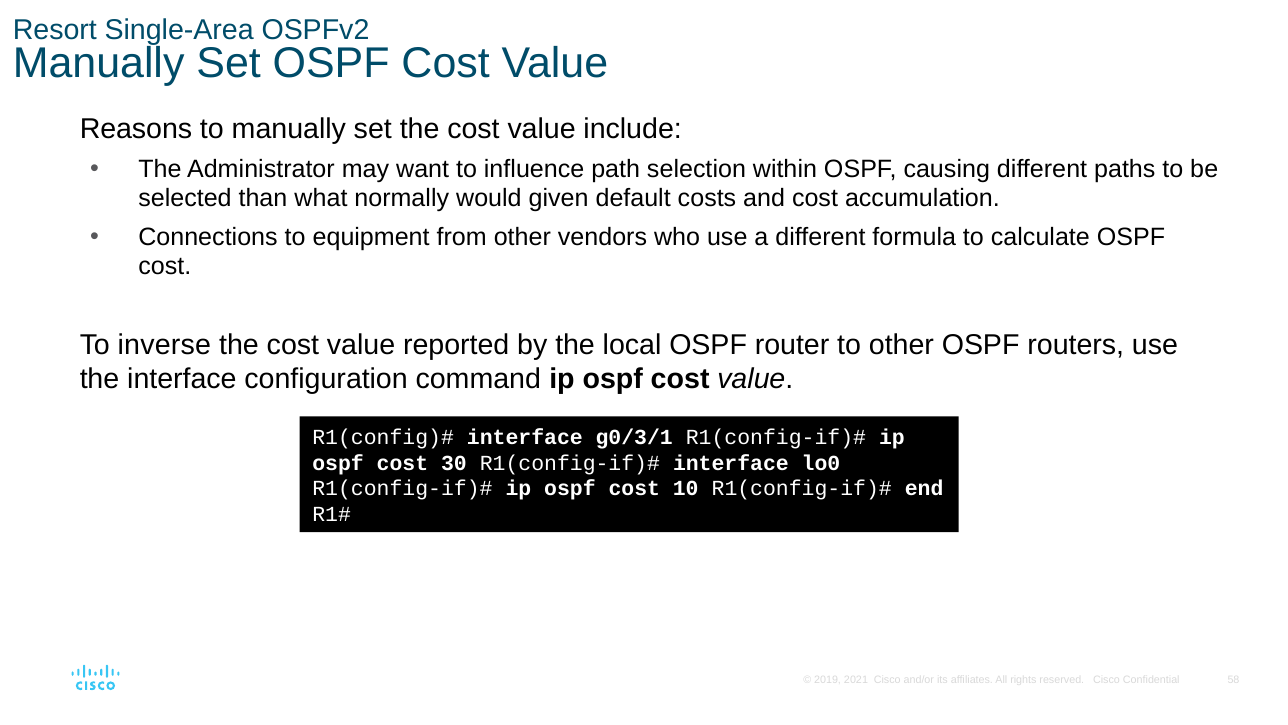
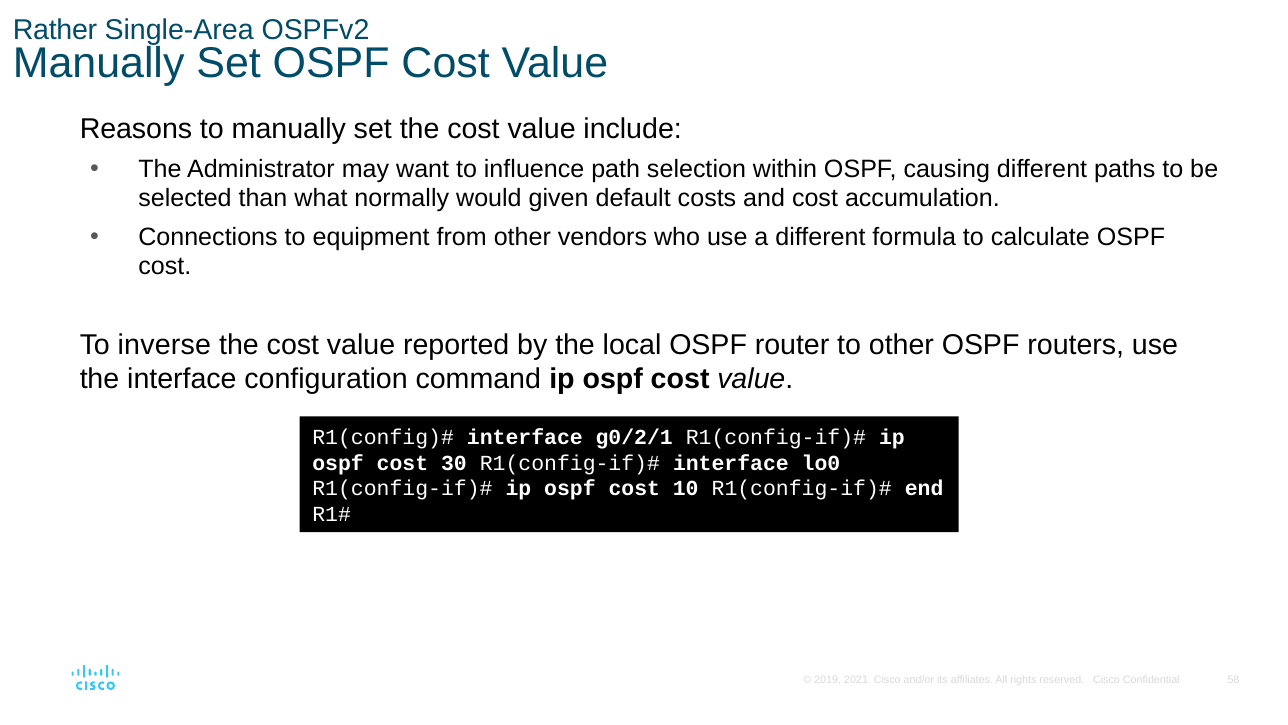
Resort: Resort -> Rather
g0/3/1: g0/3/1 -> g0/2/1
